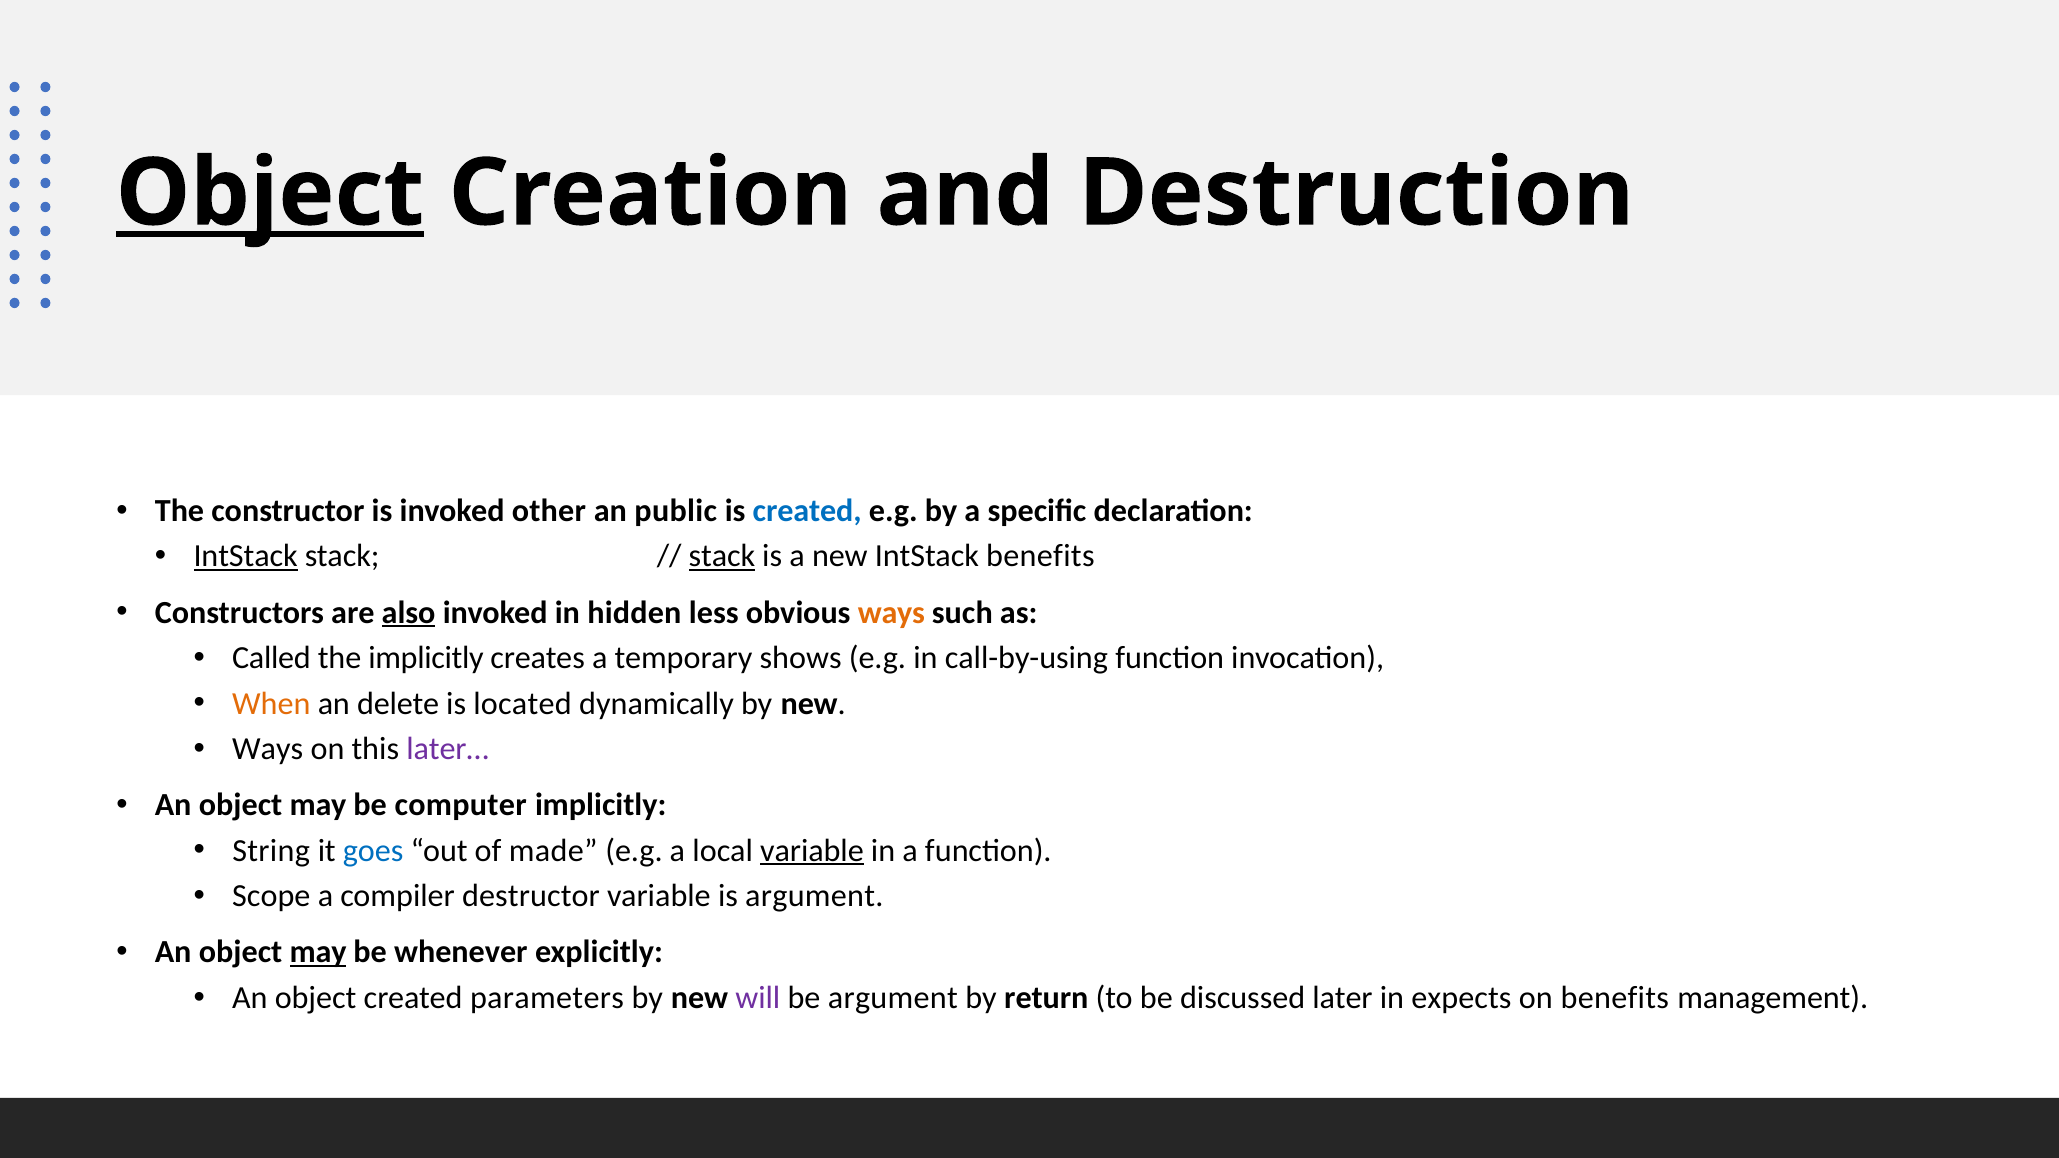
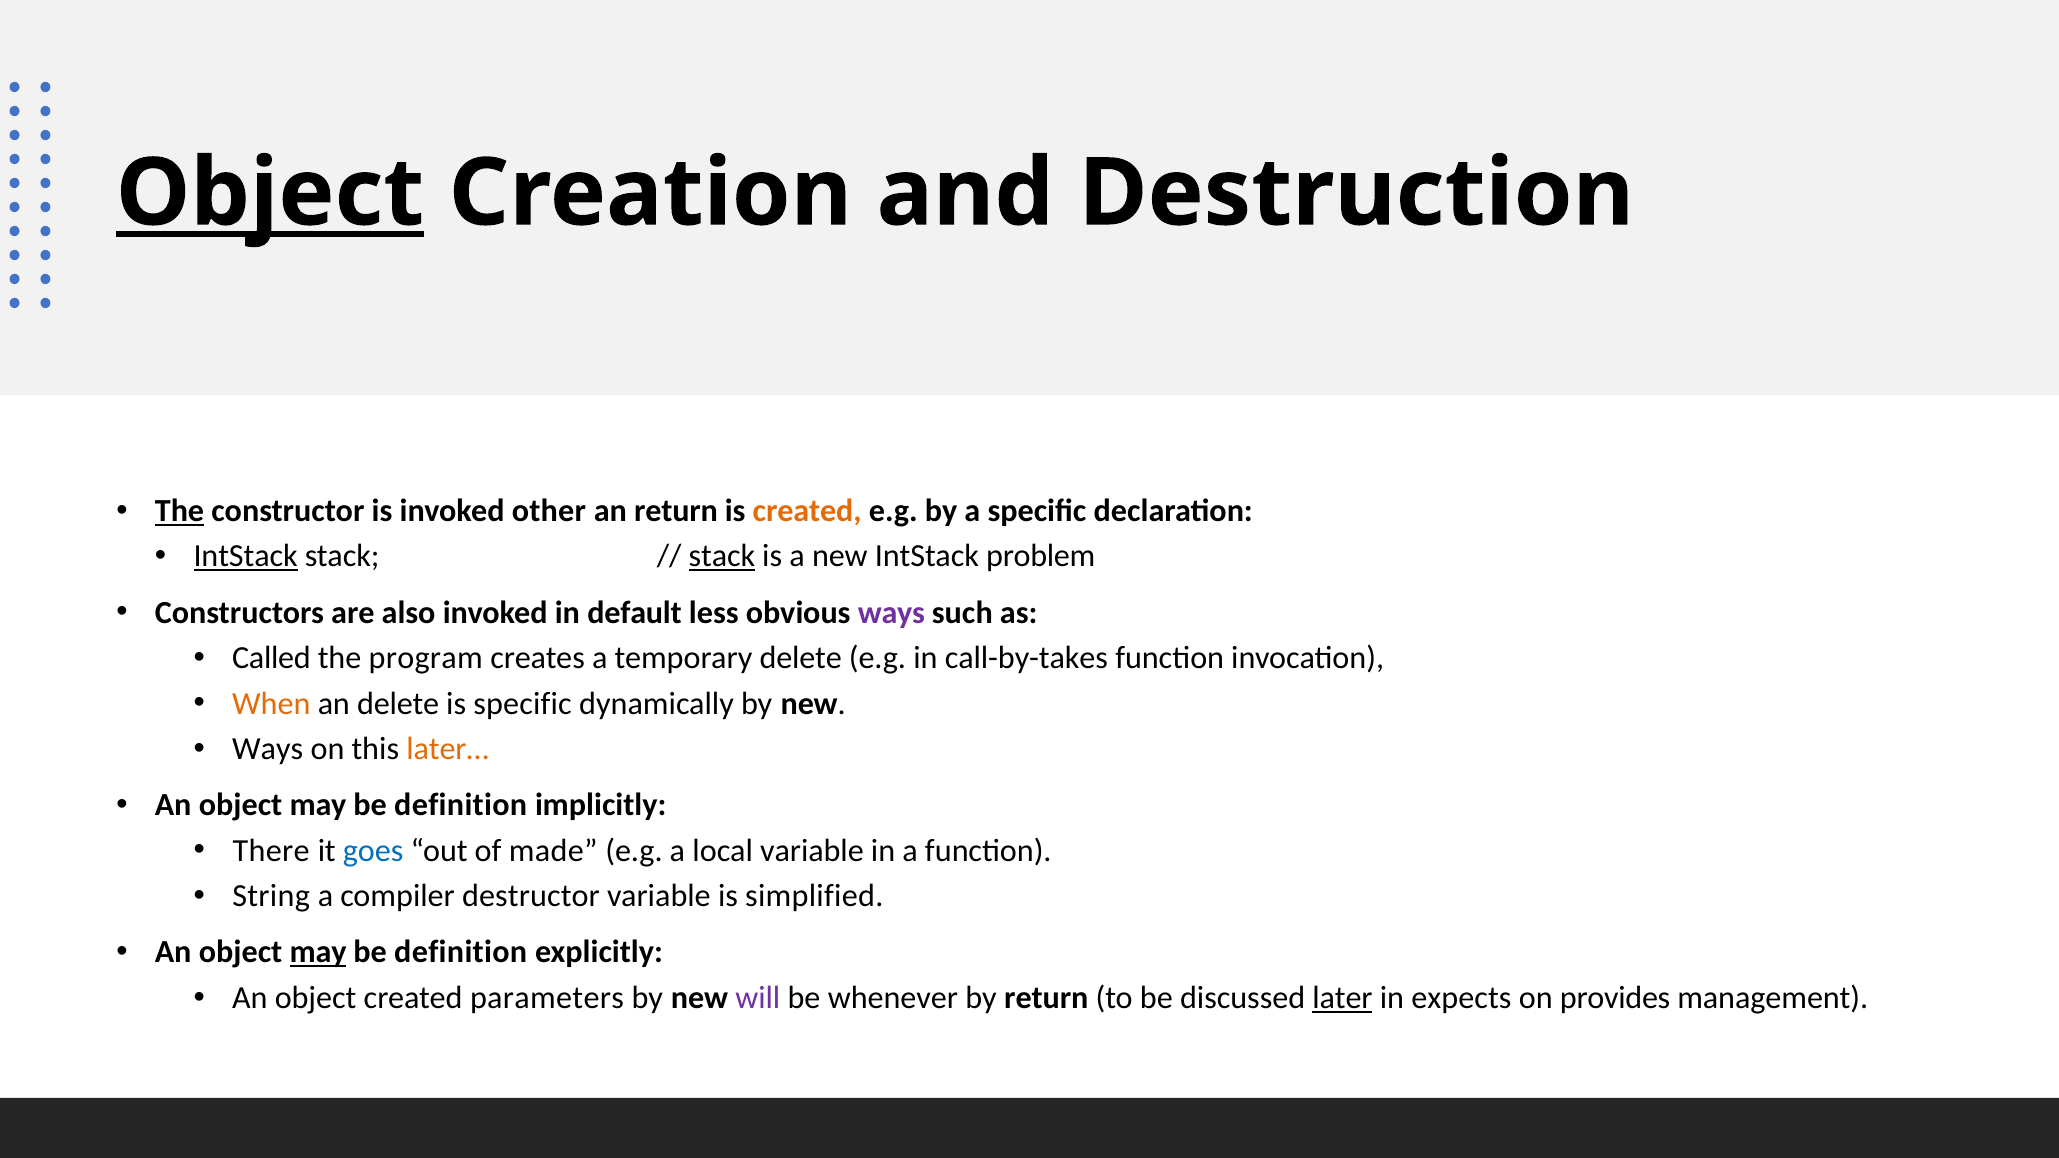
The at (180, 511) underline: none -> present
an public: public -> return
created at (807, 511) colour: blue -> orange
IntStack benefits: benefits -> problem
also underline: present -> none
hidden: hidden -> default
ways at (891, 613) colour: orange -> purple
the implicitly: implicitly -> program
temporary shows: shows -> delete
call-by-using: call-by-using -> call-by-takes
is located: located -> specific
later… colour: purple -> orange
computer at (461, 805): computer -> definition
String: String -> There
variable at (812, 851) underline: present -> none
Scope: Scope -> String
is argument: argument -> simplified
whenever at (461, 952): whenever -> definition
be argument: argument -> whenever
later underline: none -> present
on benefits: benefits -> provides
